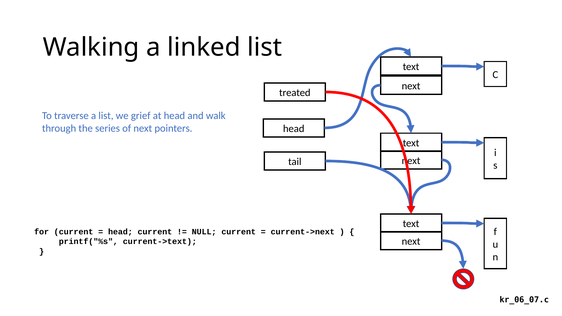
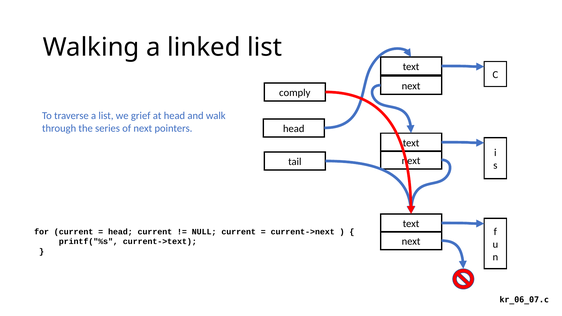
treated: treated -> comply
